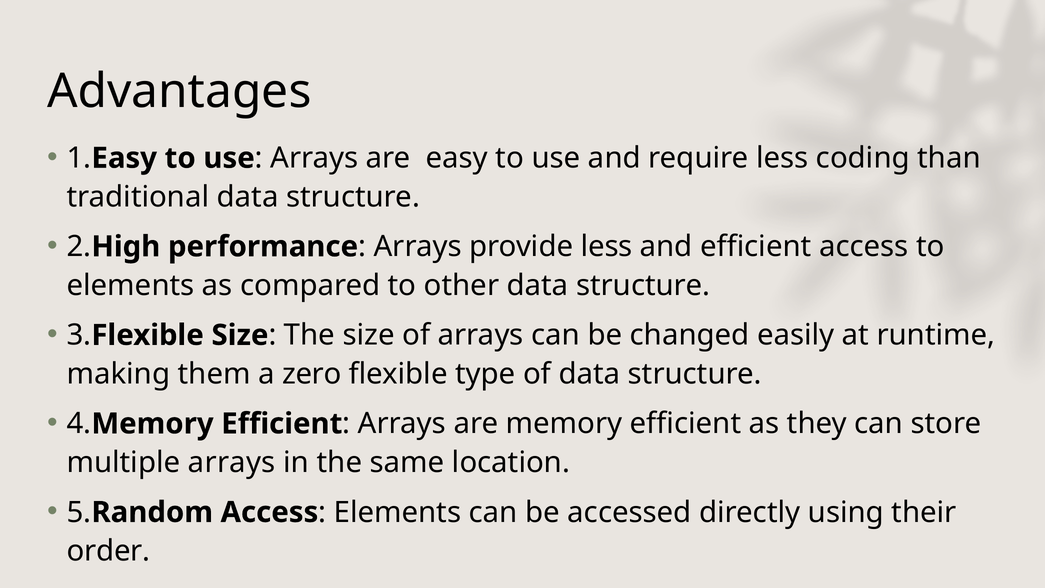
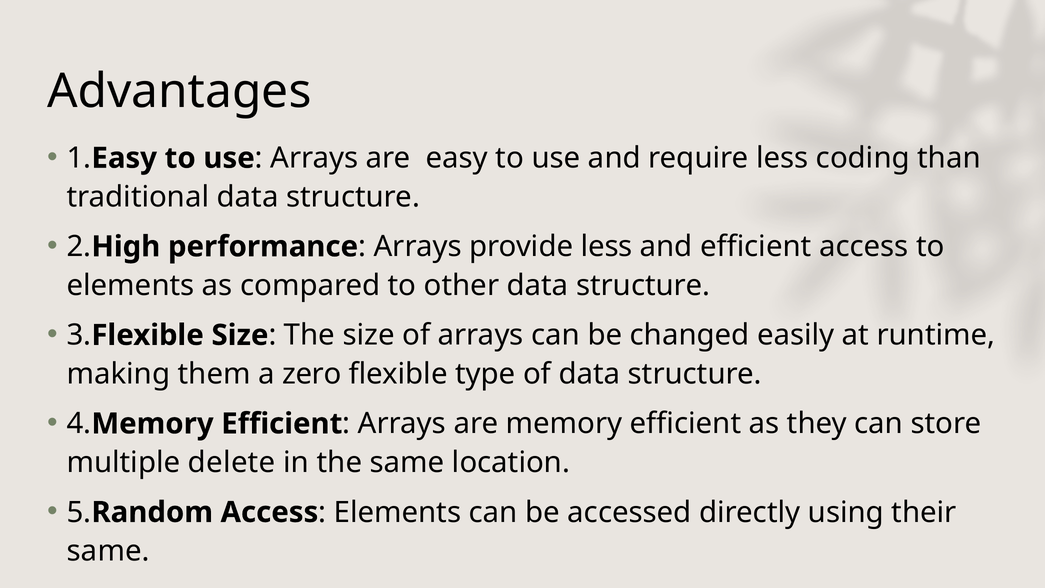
multiple arrays: arrays -> delete
order at (108, 551): order -> same
